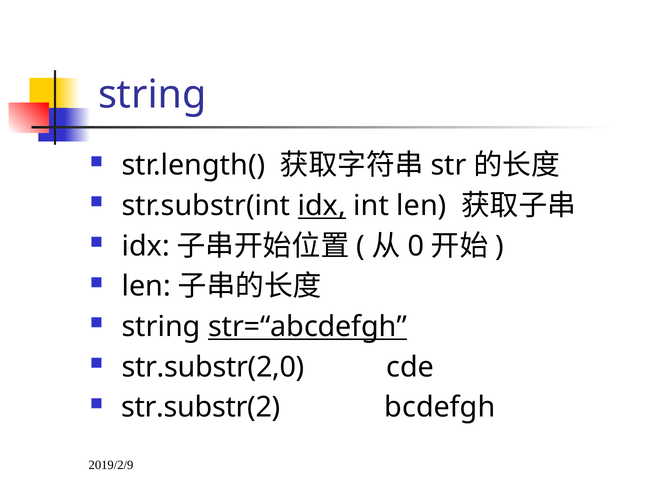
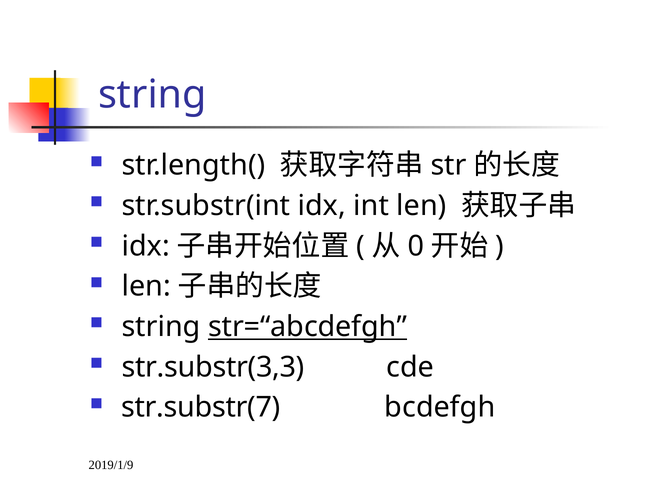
idx at (322, 205) underline: present -> none
str.substr(2,0: str.substr(2,0 -> str.substr(3,3
str.substr(2: str.substr(2 -> str.substr(7
2019/2/9: 2019/2/9 -> 2019/1/9
